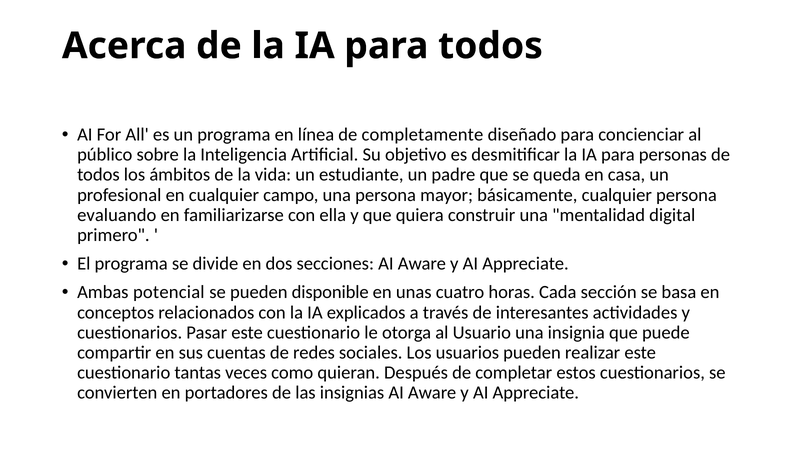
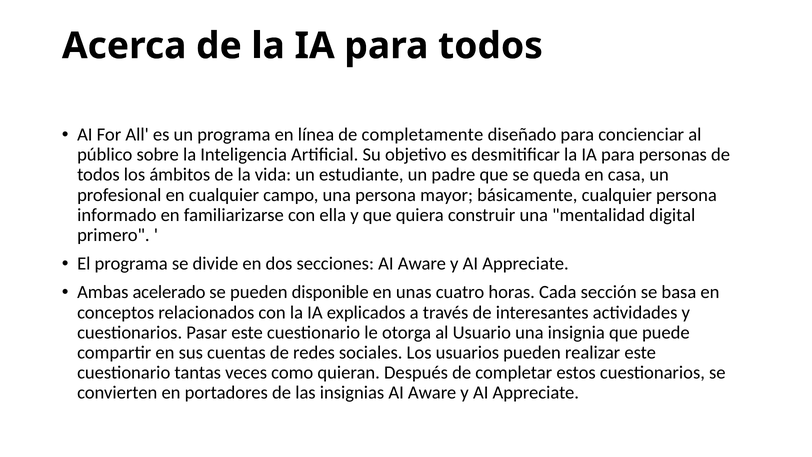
evaluando: evaluando -> informado
potencial: potencial -> acelerado
